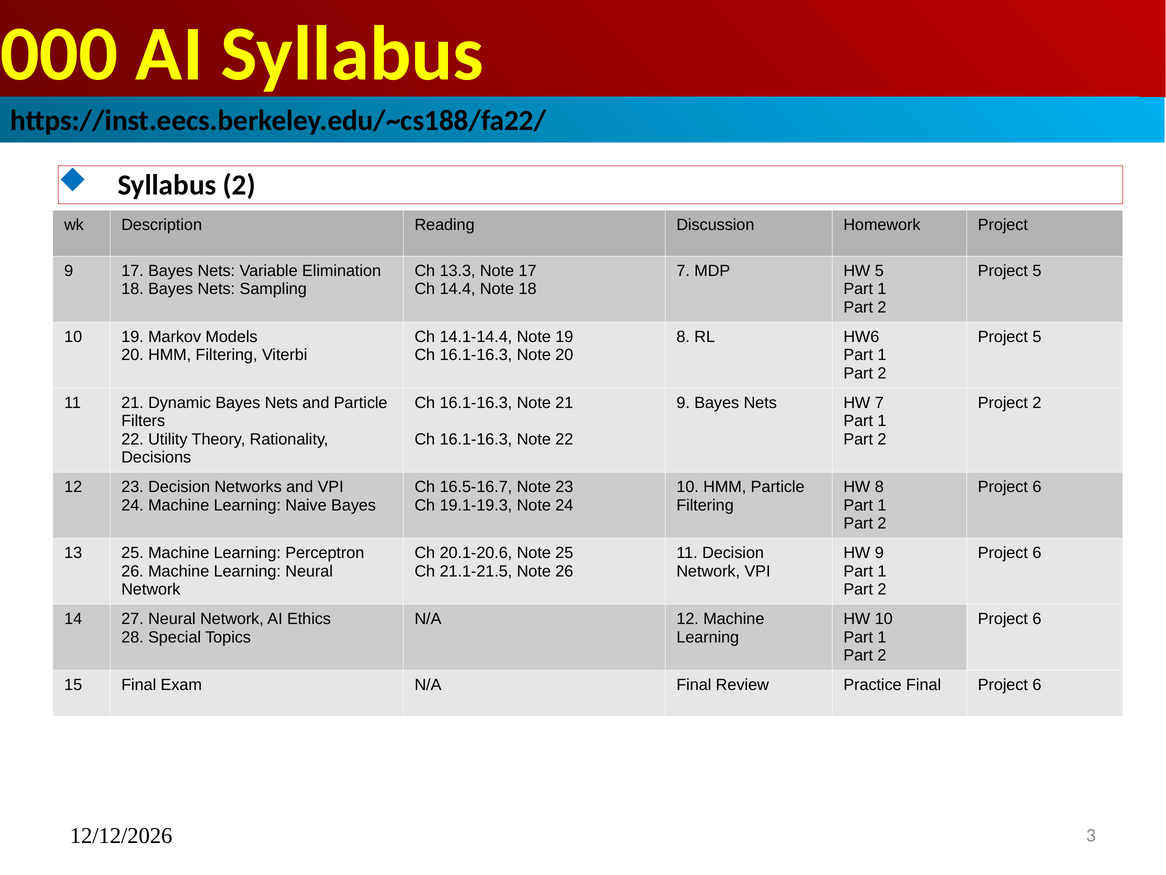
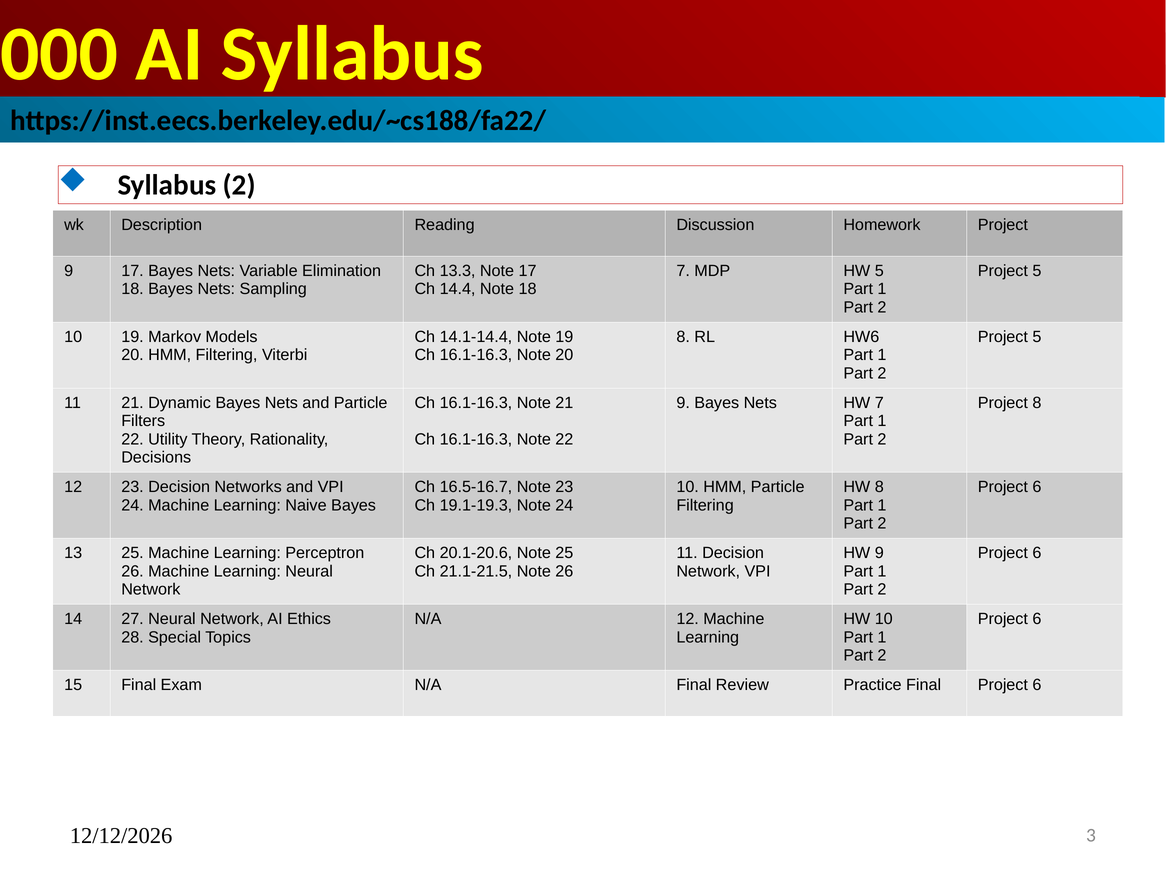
Project 2: 2 -> 8
